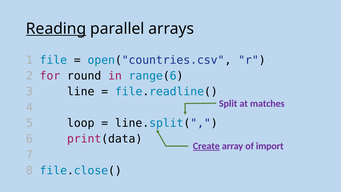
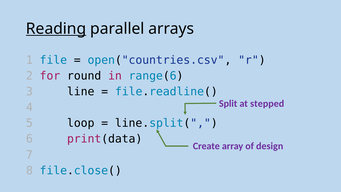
matches: matches -> stepped
Create underline: present -> none
import: import -> design
